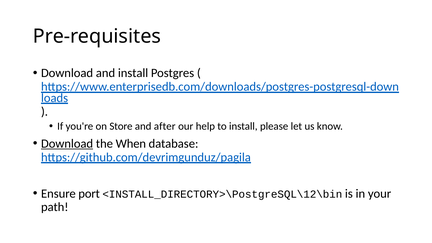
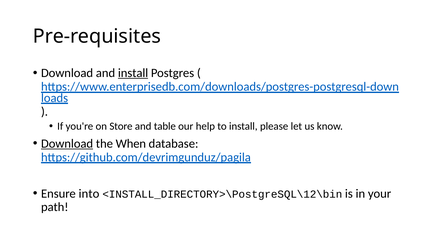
install at (133, 73) underline: none -> present
after: after -> table
port: port -> into
